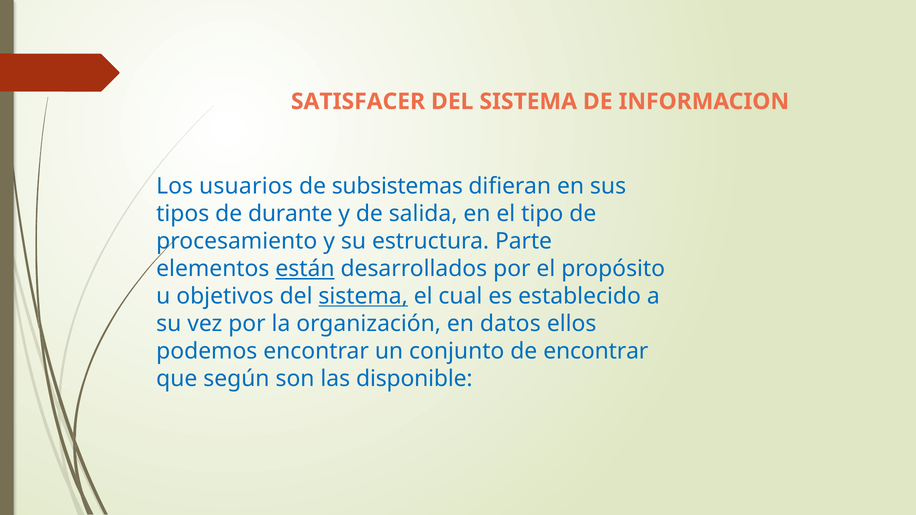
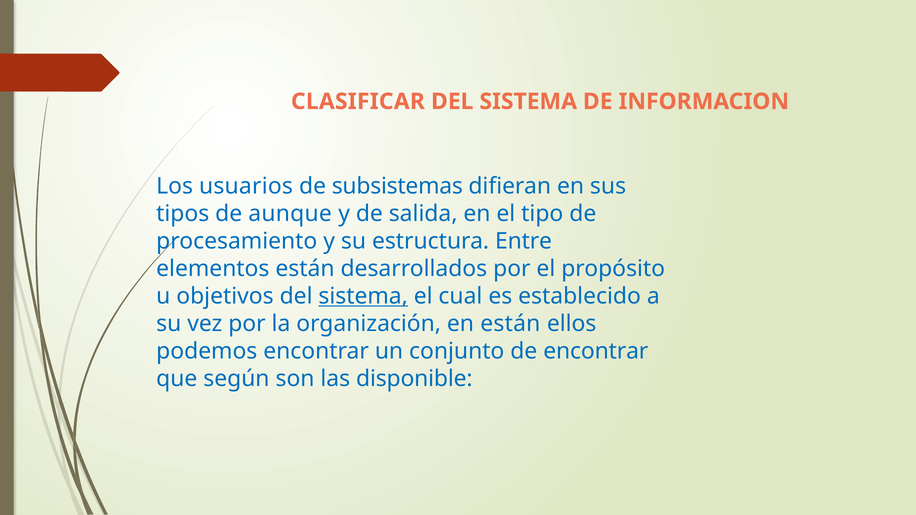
SATISFACER: SATISFACER -> CLASIFICAR
durante: durante -> aunque
Parte: Parte -> Entre
están at (305, 269) underline: present -> none
en datos: datos -> están
